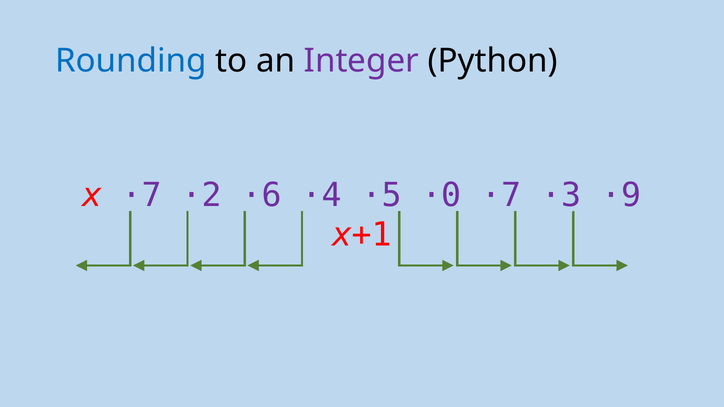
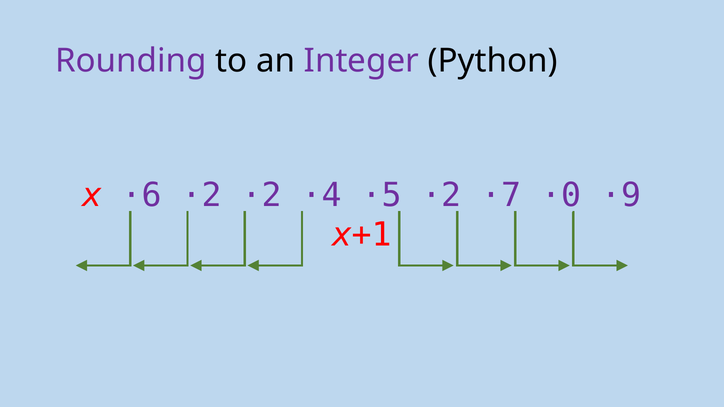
Rounding colour: blue -> purple
x ·7: ·7 -> ·6
·2 ·6: ·6 -> ·2
·5 ·0: ·0 -> ·2
·3: ·3 -> ·0
